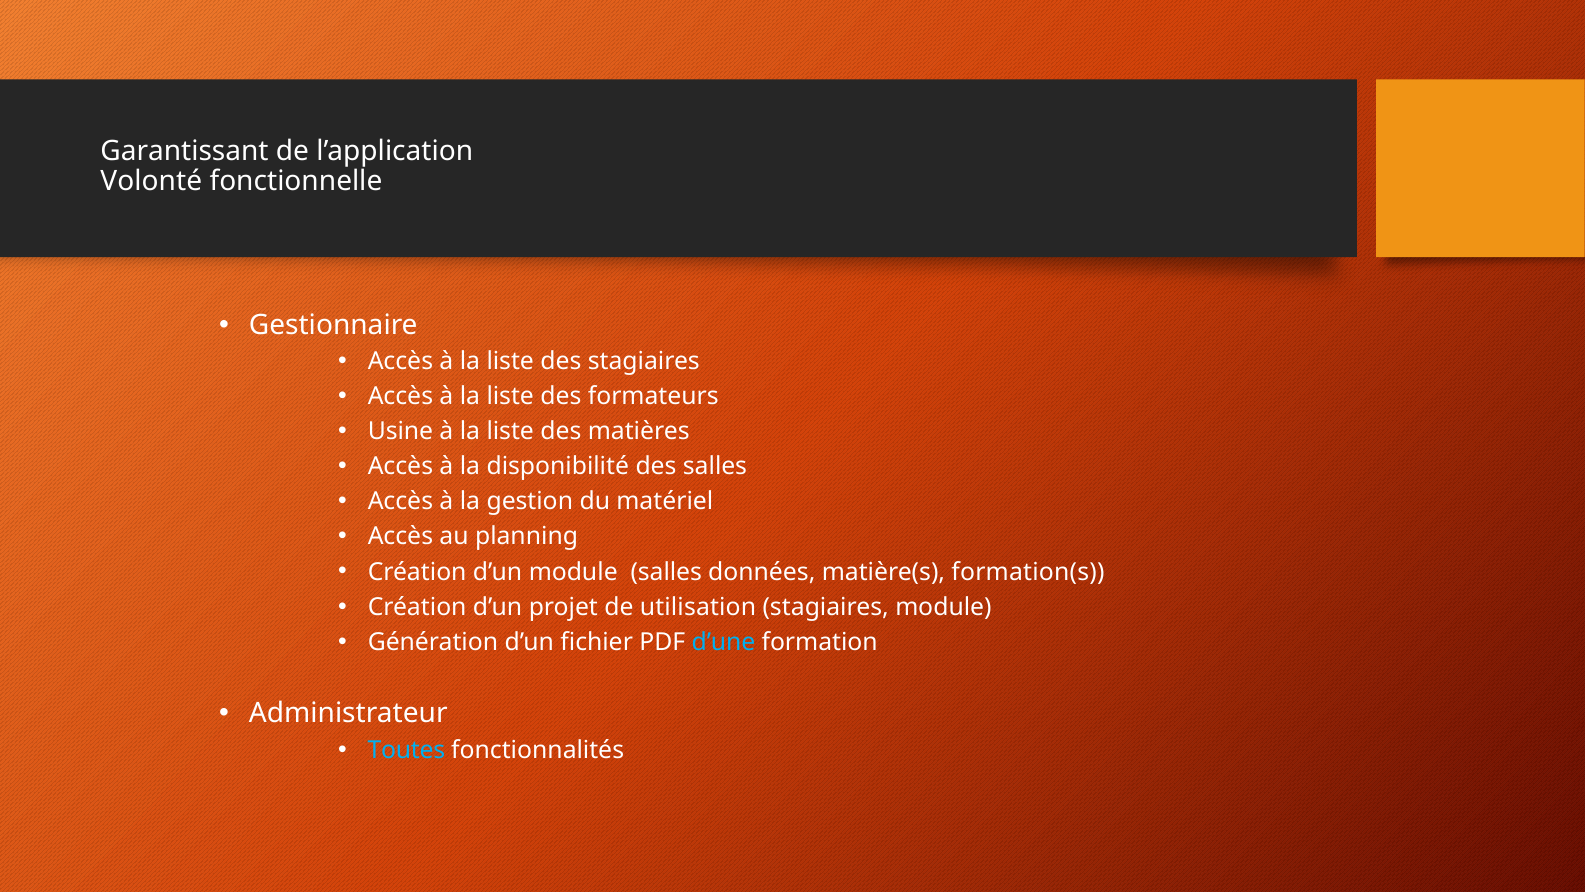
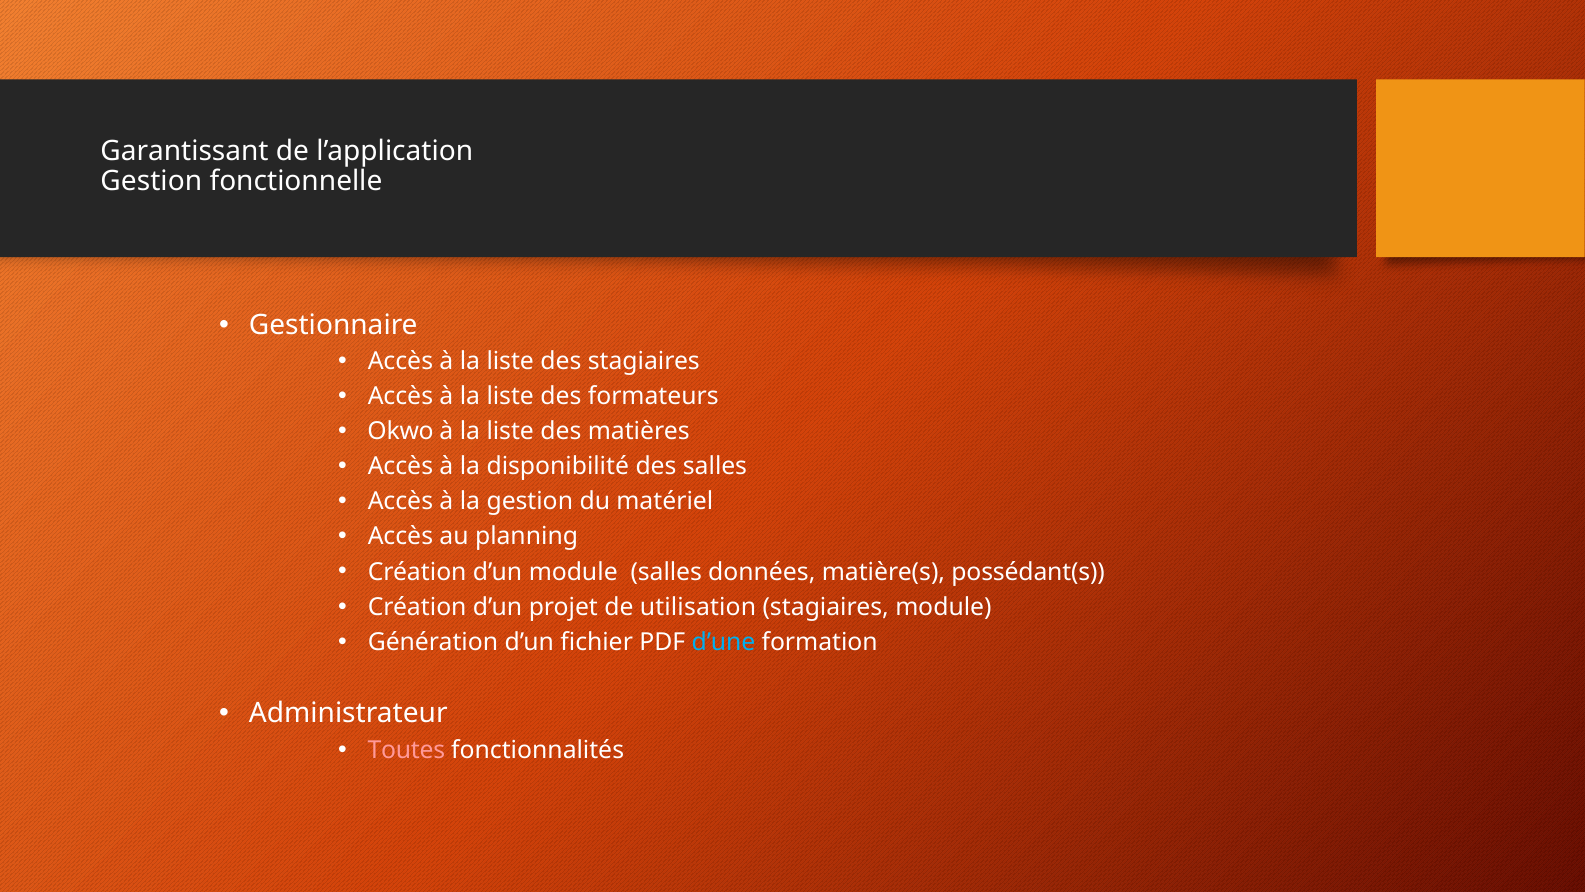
Volonté at (151, 181): Volonté -> Gestion
Usine: Usine -> Okwo
formation(s: formation(s -> possédant(s
Toutes colour: light blue -> pink
